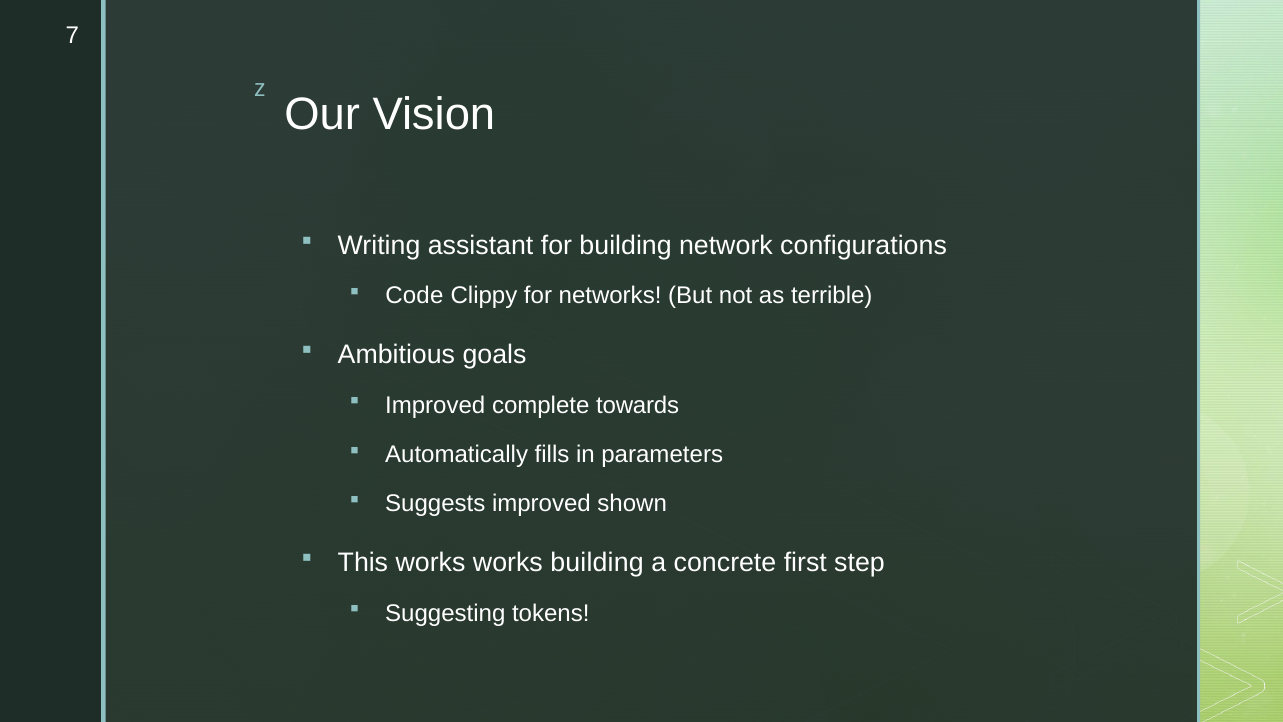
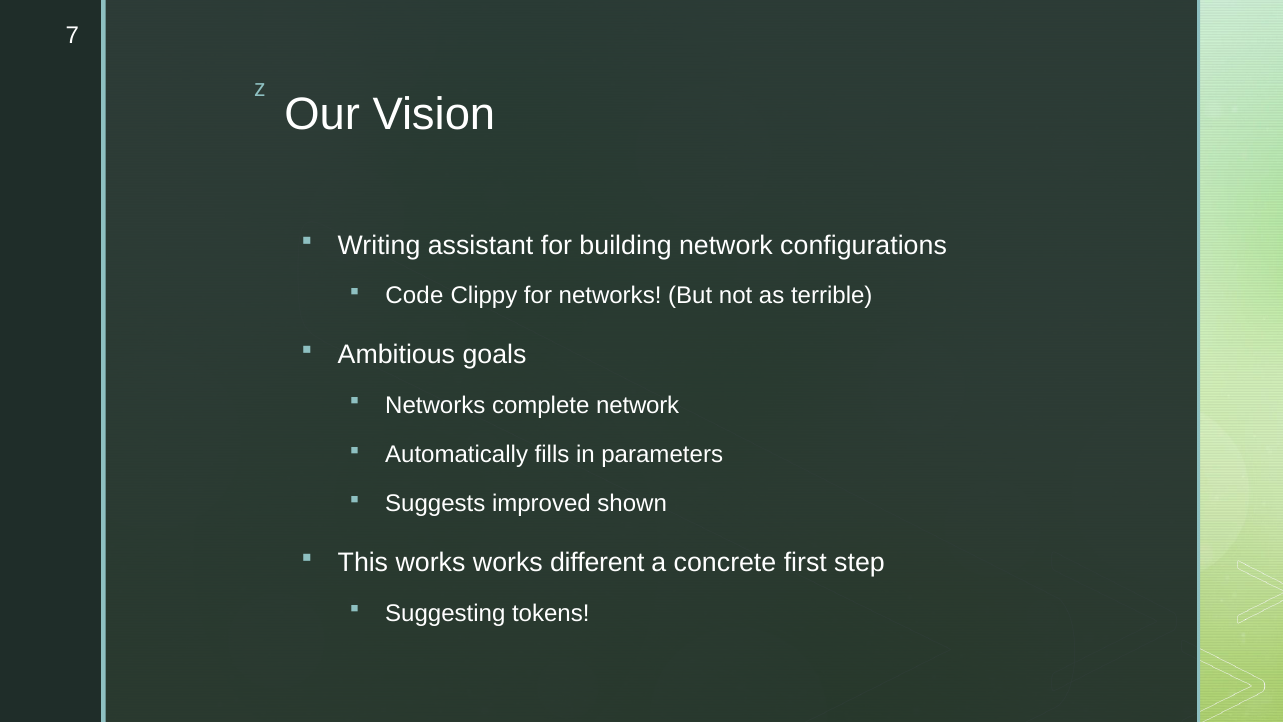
Improved at (435, 405): Improved -> Networks
complete towards: towards -> network
works building: building -> different
